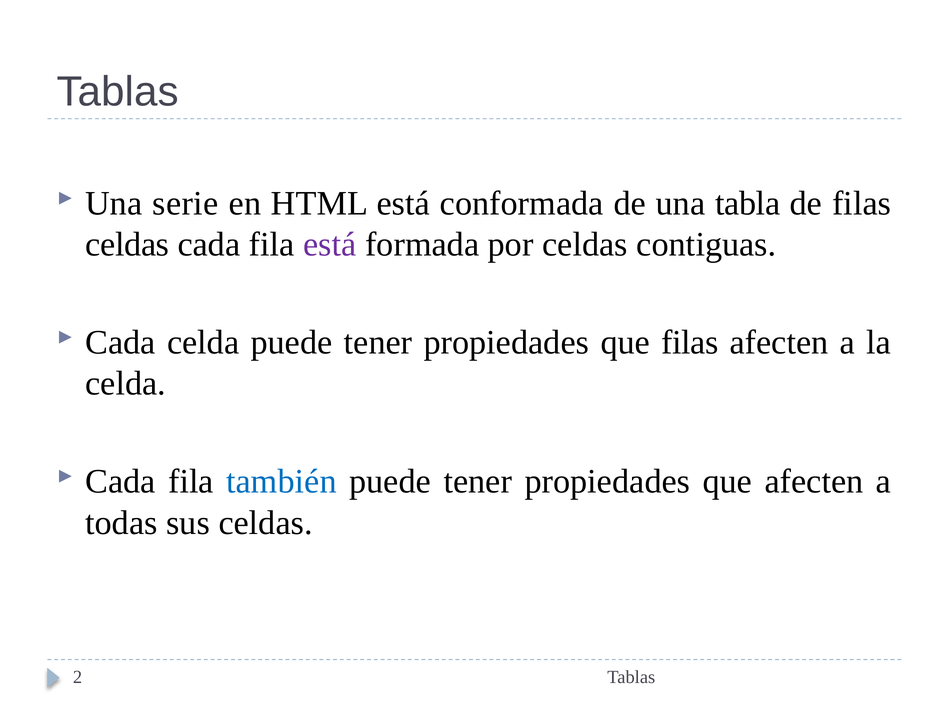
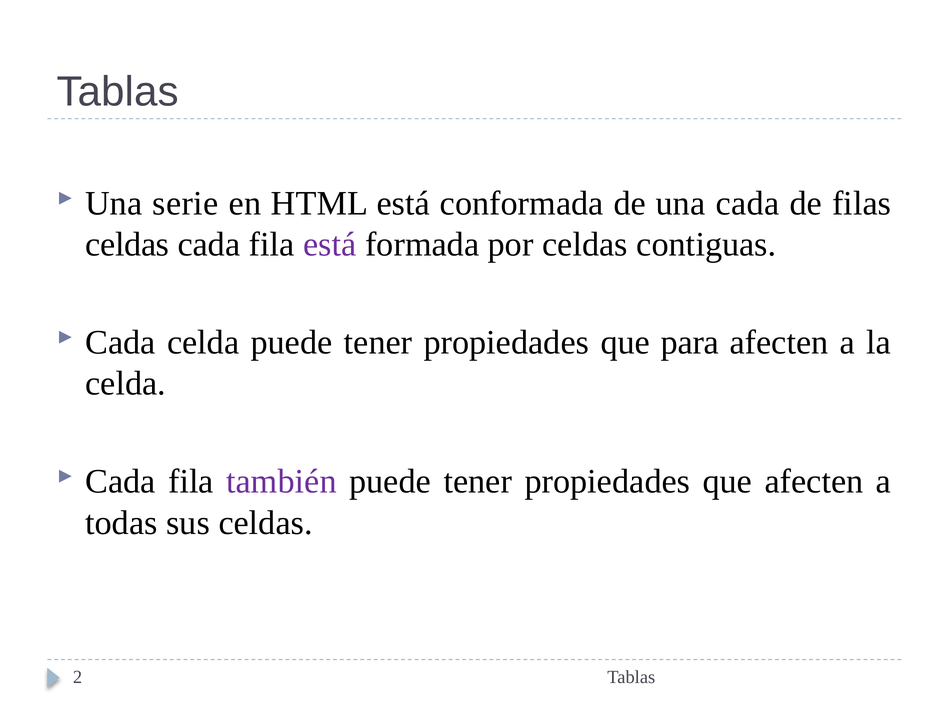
una tabla: tabla -> cada
que filas: filas -> para
también colour: blue -> purple
